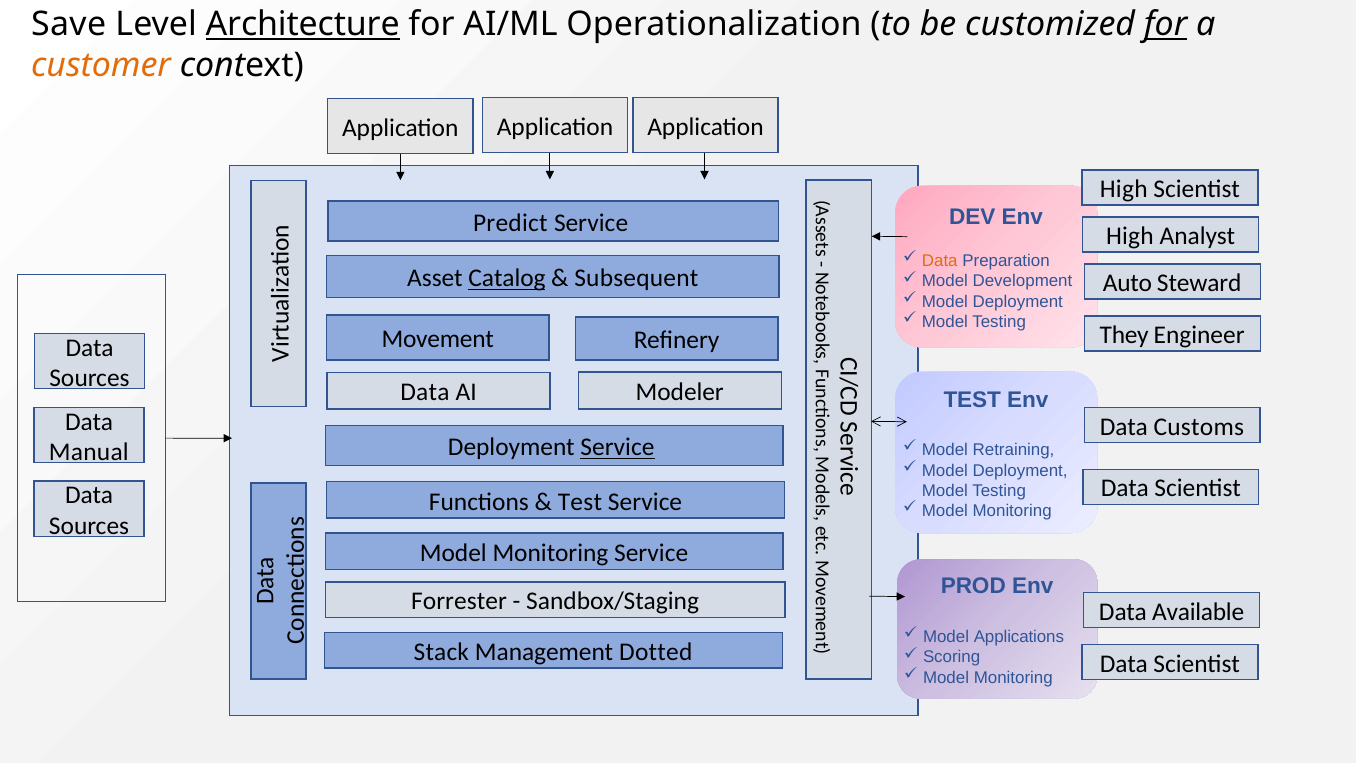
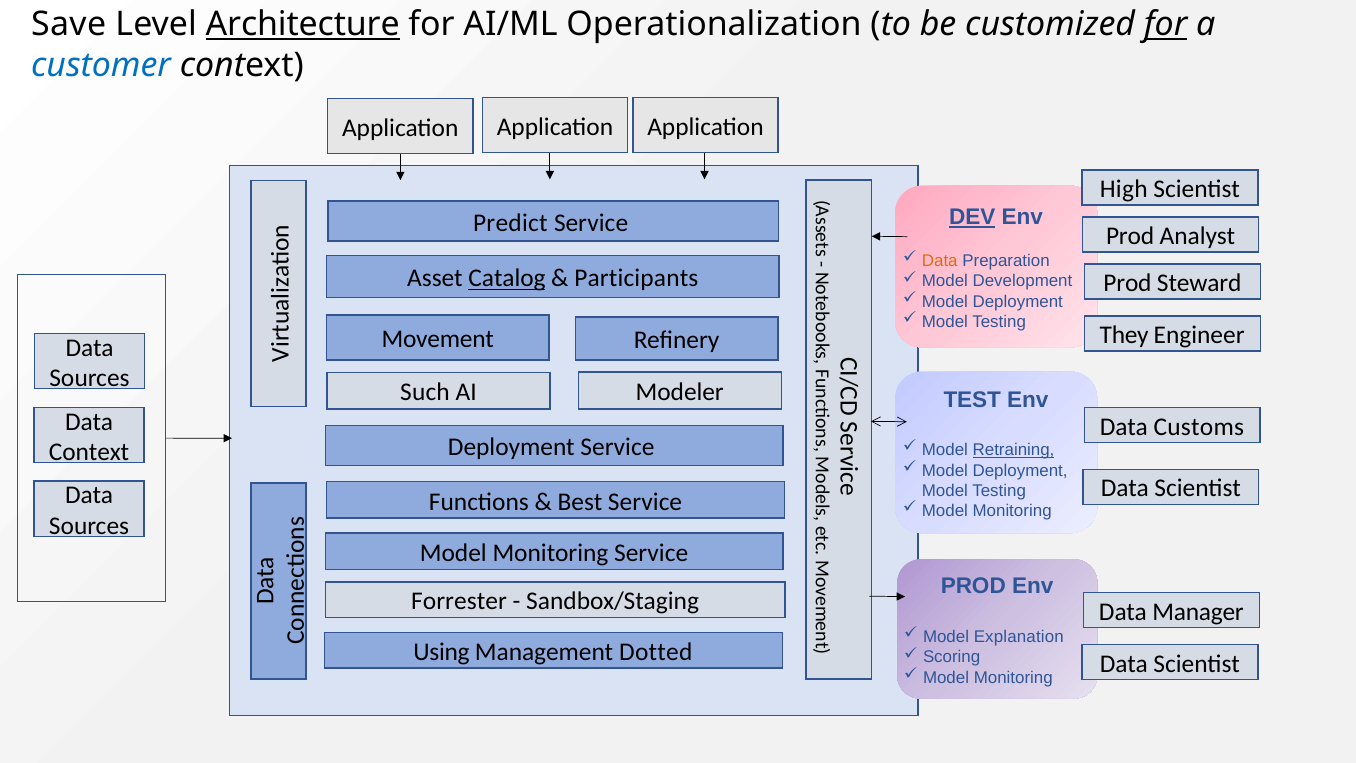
customer colour: orange -> blue
DEV underline: none -> present
High at (1130, 236): High -> Prod
Subsequent: Subsequent -> Participants
Auto at (1128, 283): Auto -> Prod
Data at (425, 392): Data -> Such
Service at (617, 447) underline: present -> none
Retraining underline: none -> present
Manual at (89, 452): Manual -> Context
Test at (580, 502): Test -> Best
Available: Available -> Manager
Applications: Applications -> Explanation
Stack: Stack -> Using
